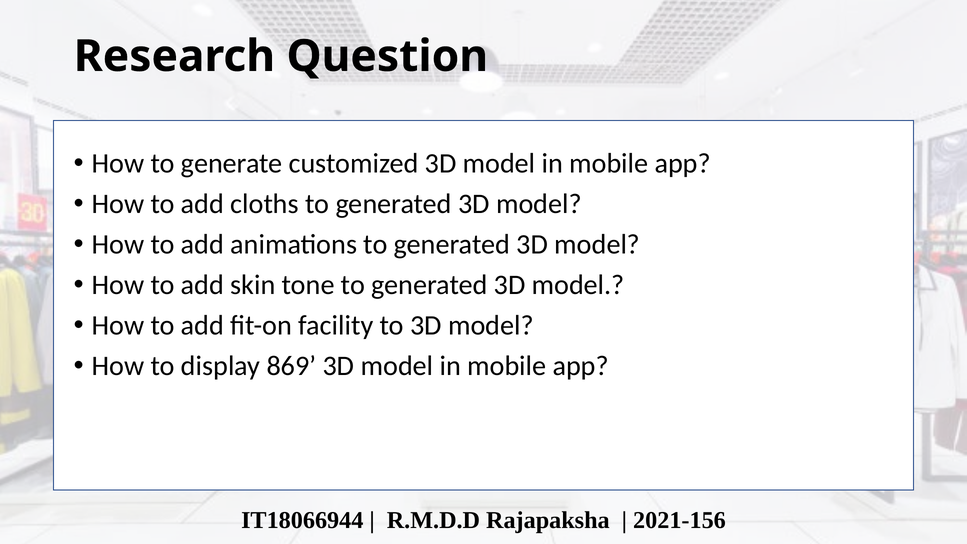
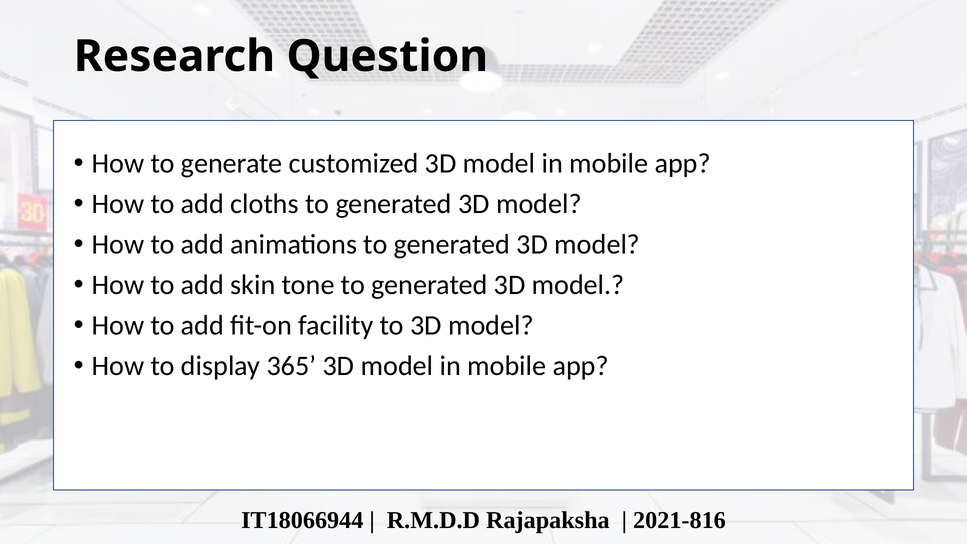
869: 869 -> 365
2021-156: 2021-156 -> 2021-816
